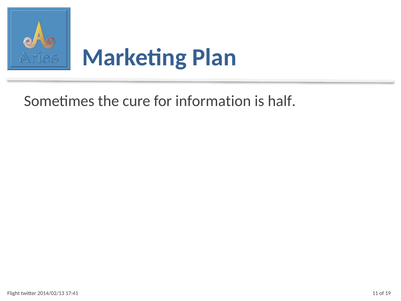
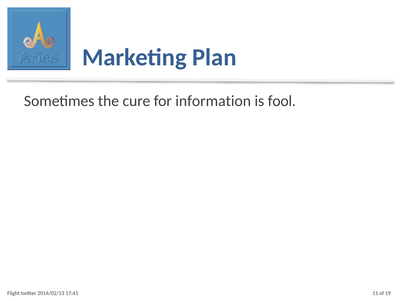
half: half -> fool
